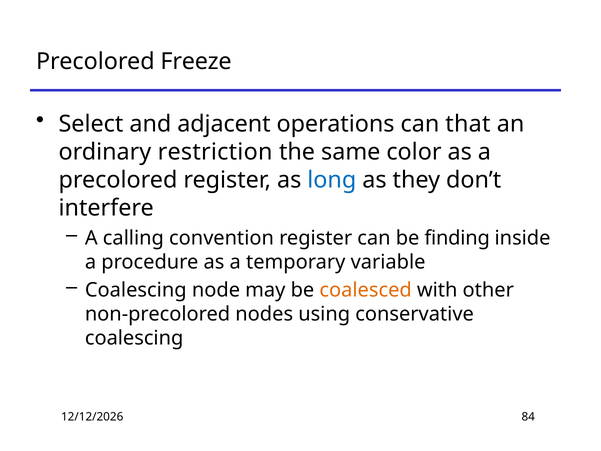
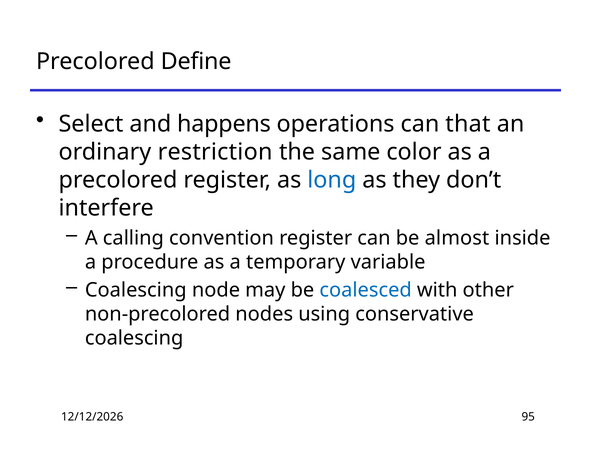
Freeze: Freeze -> Define
adjacent: adjacent -> happens
finding: finding -> almost
coalesced colour: orange -> blue
84: 84 -> 95
